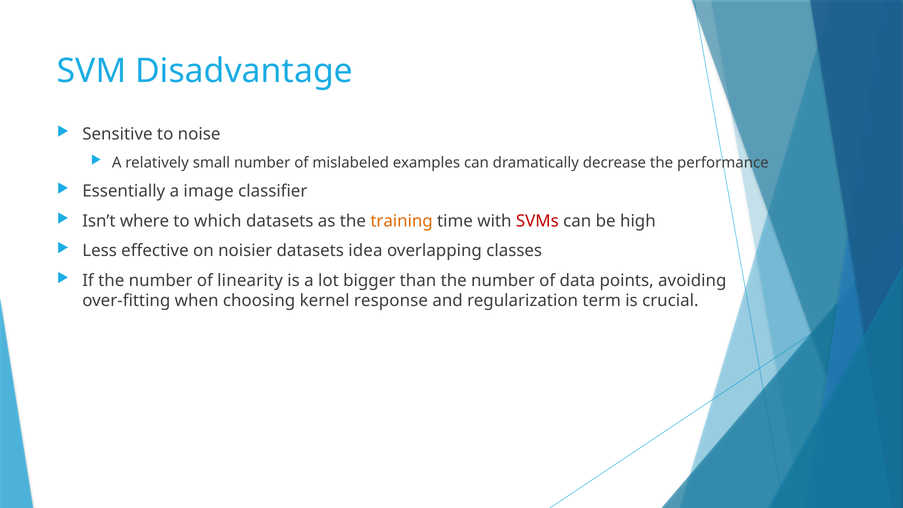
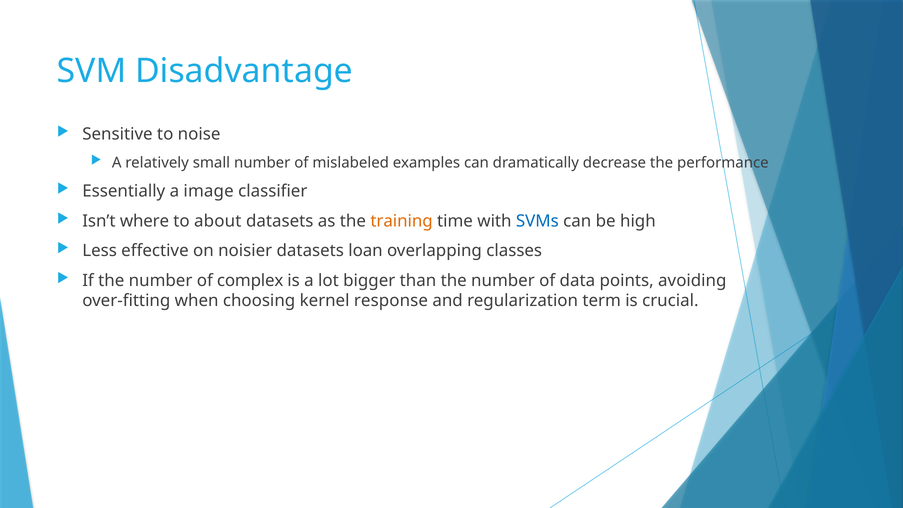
which: which -> about
SVMs colour: red -> blue
idea: idea -> loan
linearity: linearity -> complex
